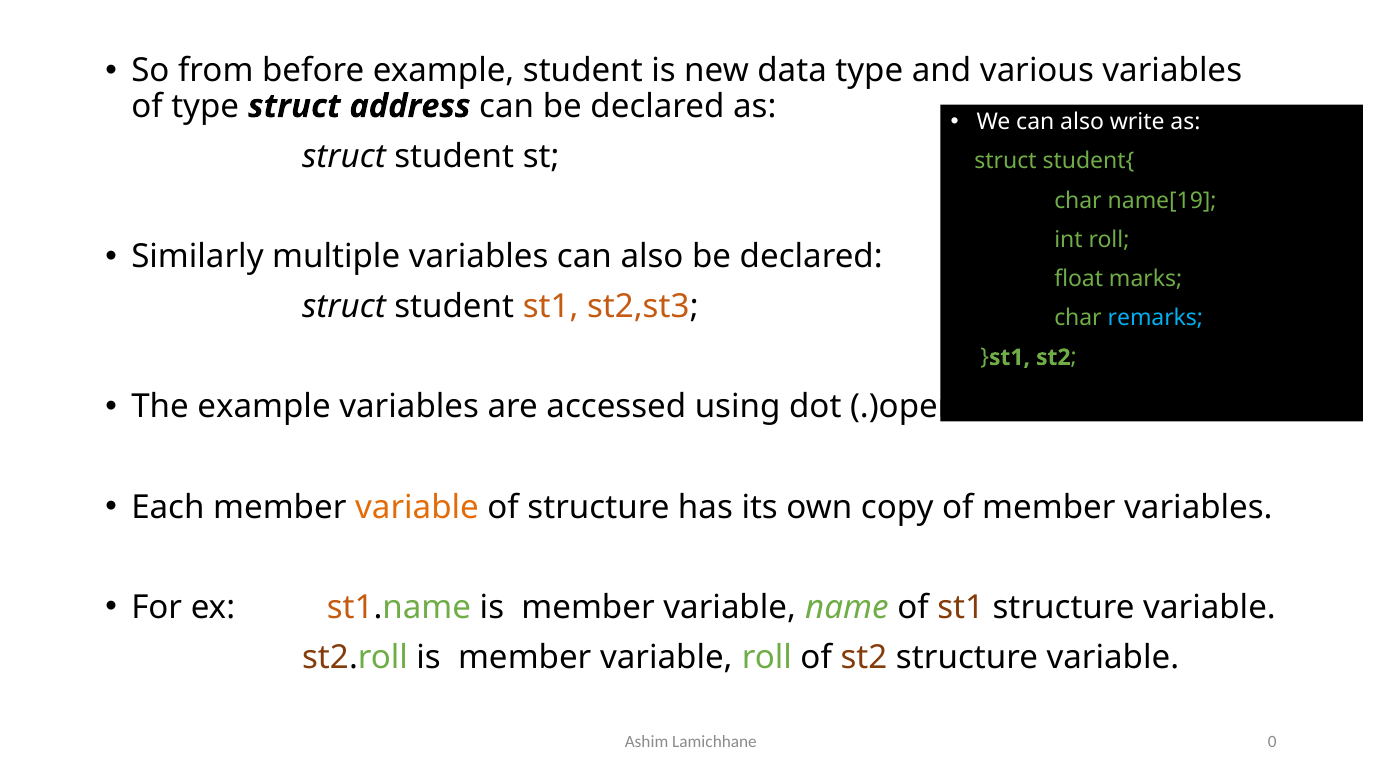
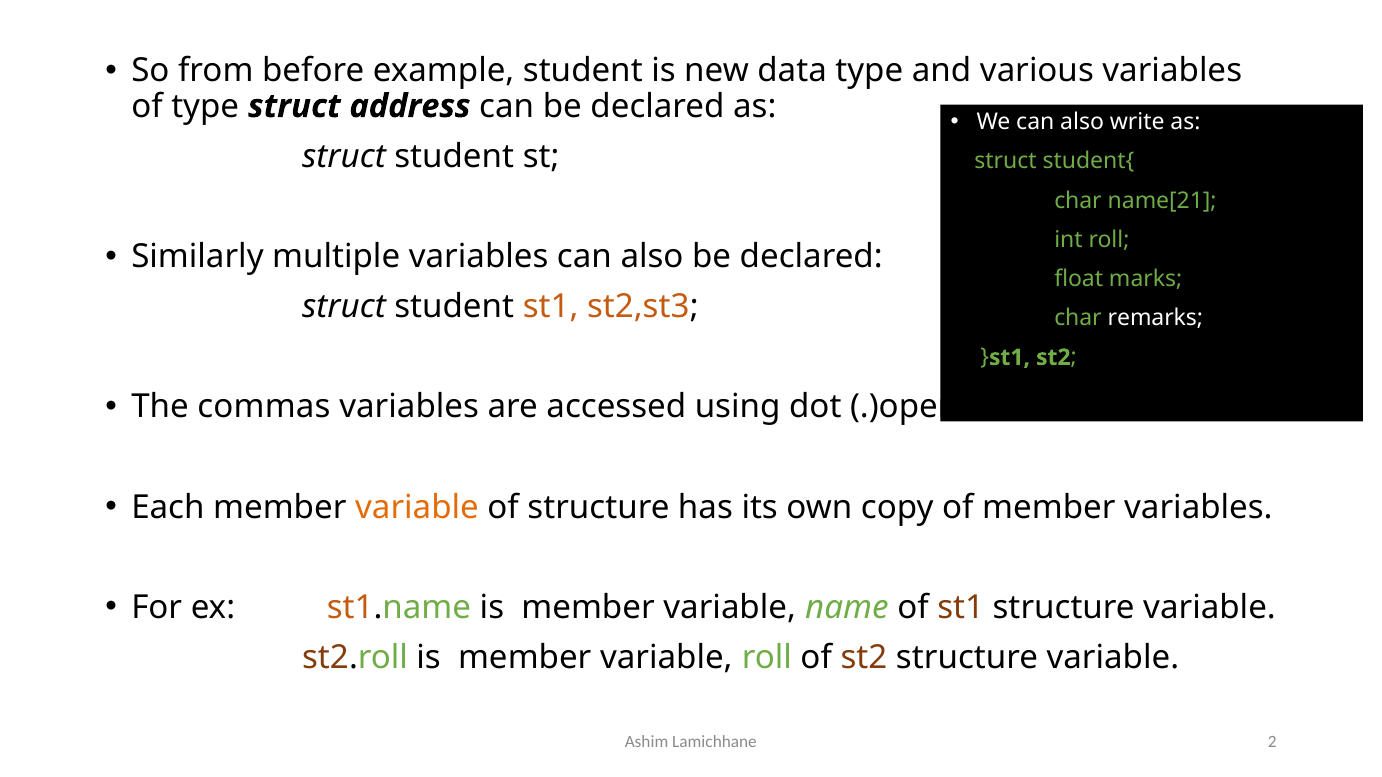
name[19: name[19 -> name[21
remarks colour: light blue -> white
The example: example -> commas
0: 0 -> 2
